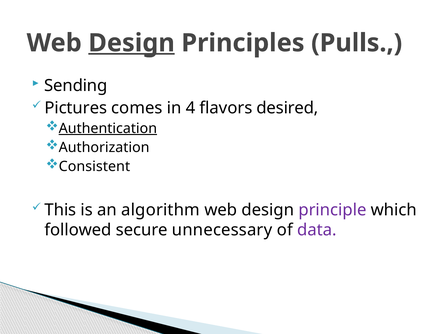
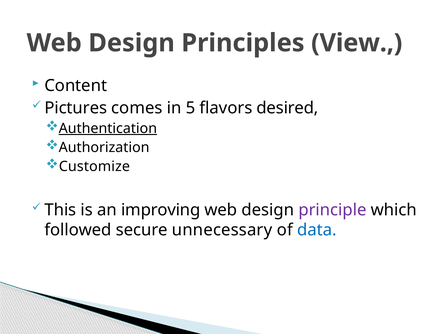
Design at (132, 43) underline: present -> none
Pulls: Pulls -> View
Sending: Sending -> Content
4: 4 -> 5
Consistent: Consistent -> Customize
algorithm: algorithm -> improving
data colour: purple -> blue
